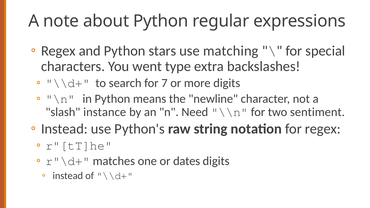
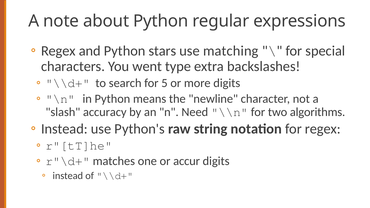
7: 7 -> 5
instance: instance -> accuracy
sentiment: sentiment -> algorithms
dates: dates -> accur
